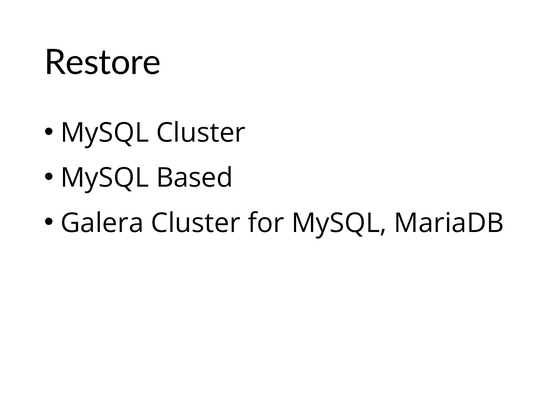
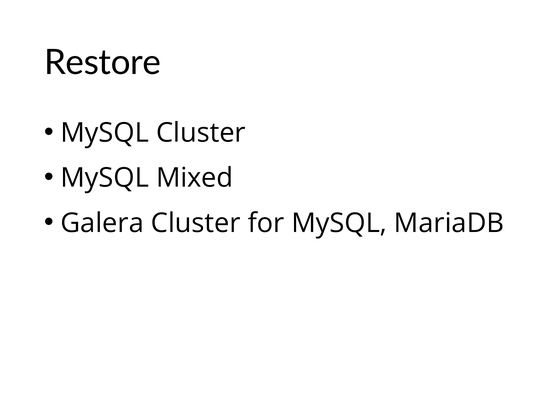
Based: Based -> Mixed
